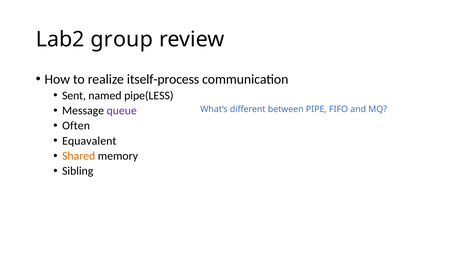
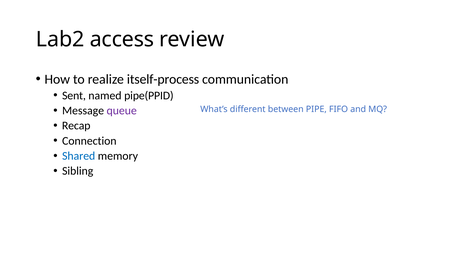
group: group -> access
pipe(LESS: pipe(LESS -> pipe(PPID
Often: Often -> Recap
Equavalent: Equavalent -> Connection
Shared colour: orange -> blue
